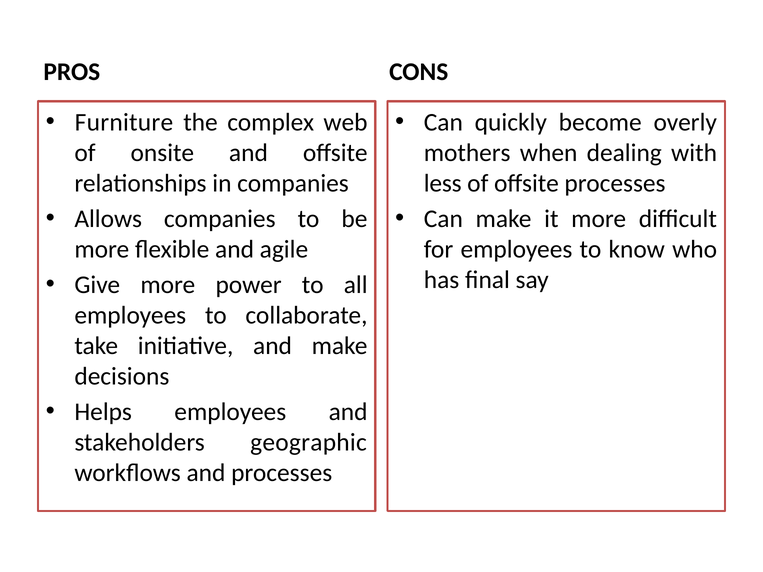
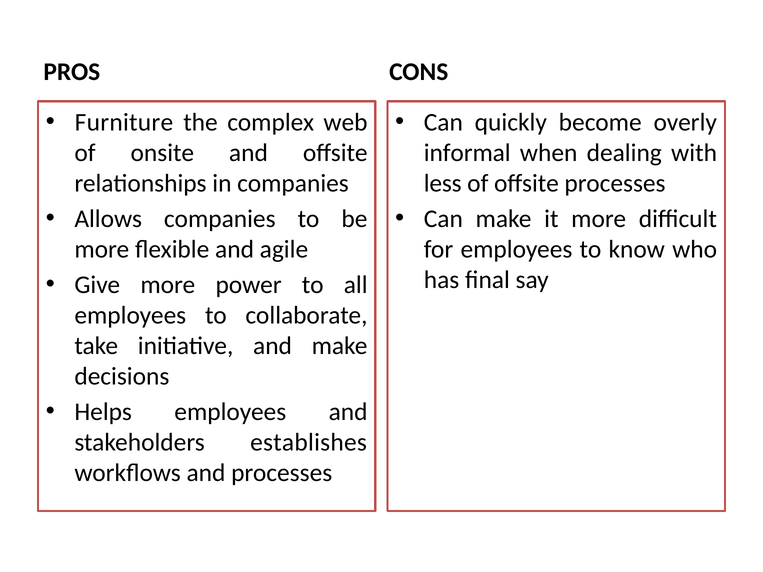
mothers: mothers -> informal
geographic: geographic -> establishes
